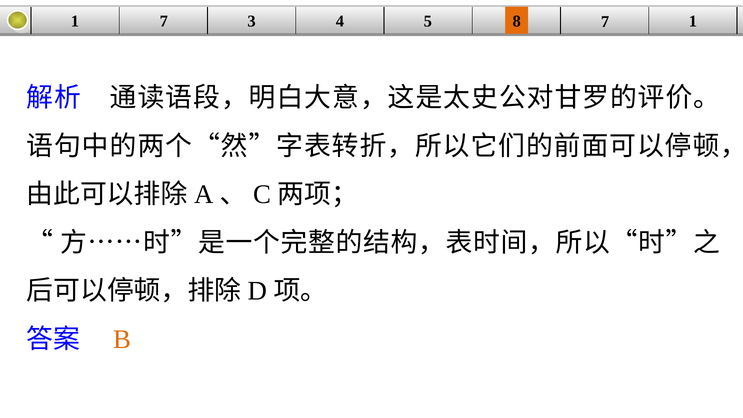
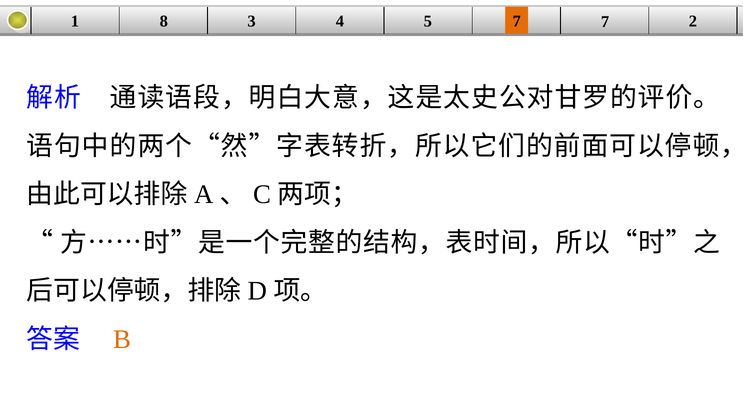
1 7: 7 -> 8
5 8: 8 -> 7
7 1: 1 -> 2
